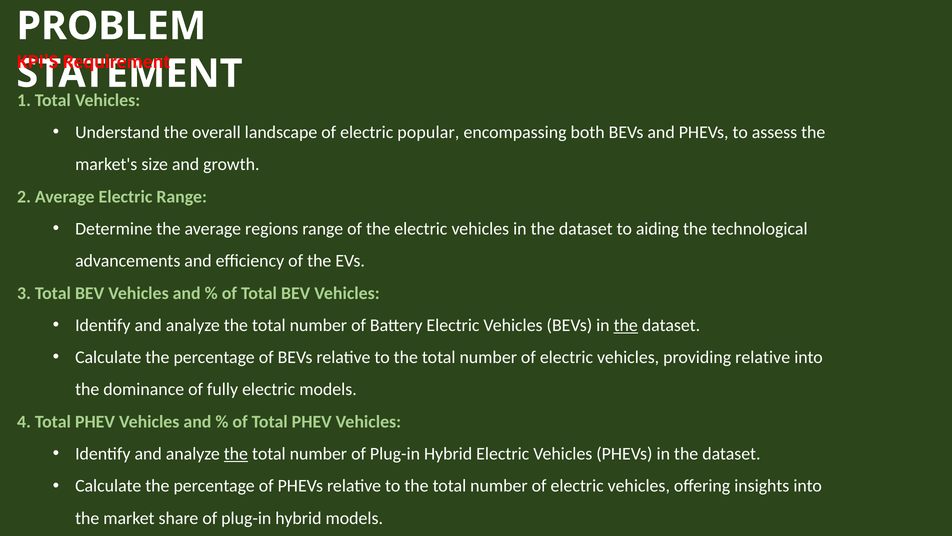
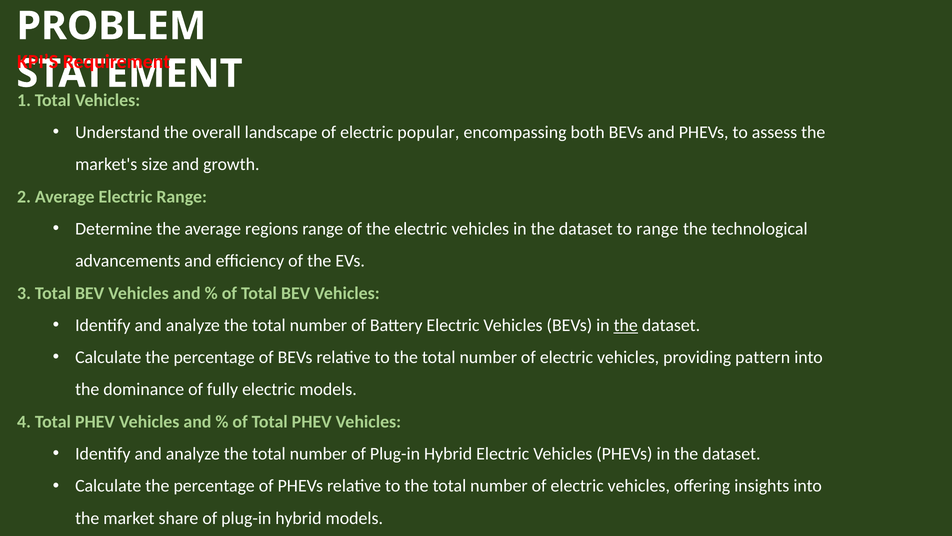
to aiding: aiding -> range
providing relative: relative -> pattern
the at (236, 453) underline: present -> none
